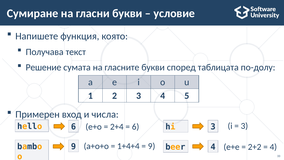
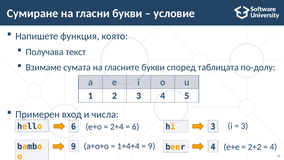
Решение: Решение -> Взимаме
